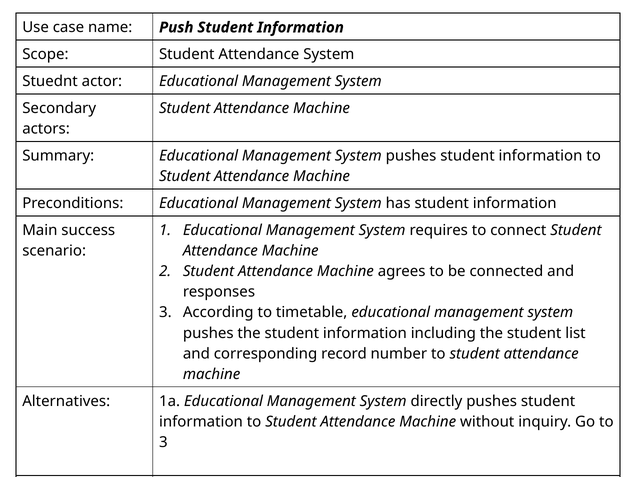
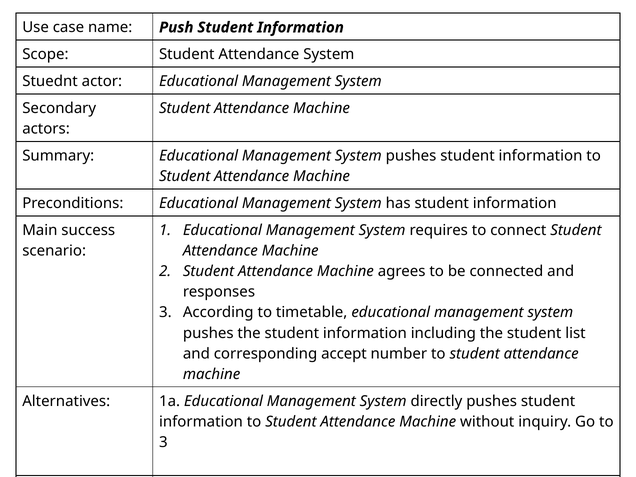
record: record -> accept
